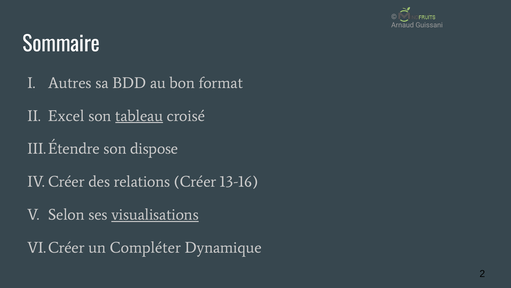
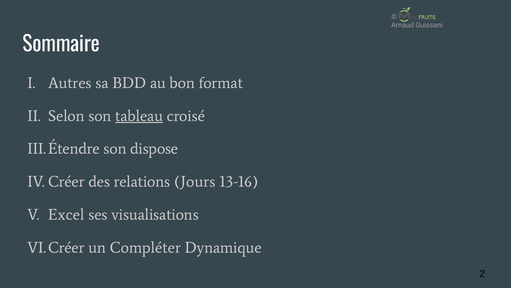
Excel: Excel -> Selon
Créer: Créer -> Jours
Selon: Selon -> Excel
visualisations underline: present -> none
